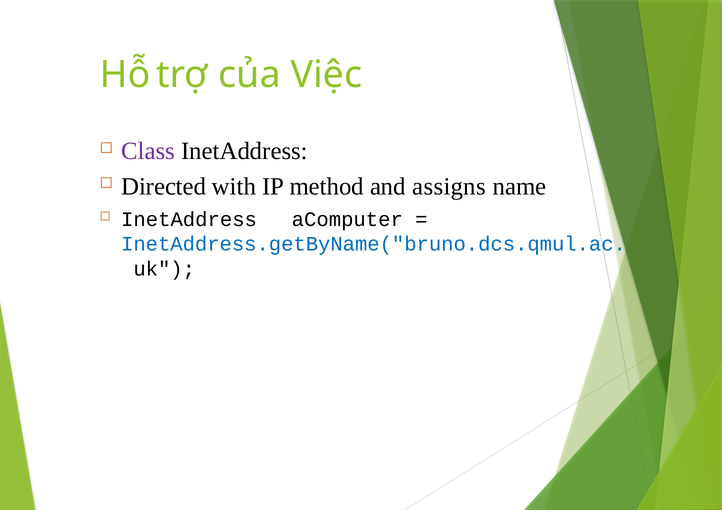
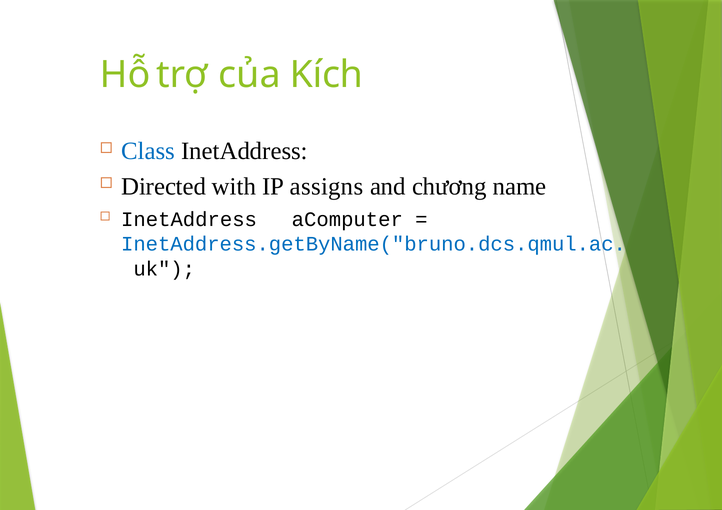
Việc: Việc -> Kích
Class colour: purple -> blue
method: method -> assigns
assigns: assigns -> chương
